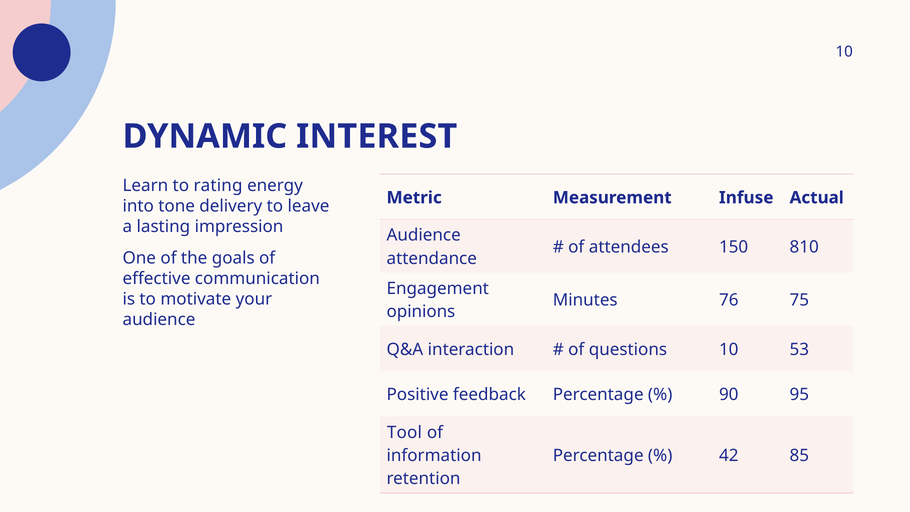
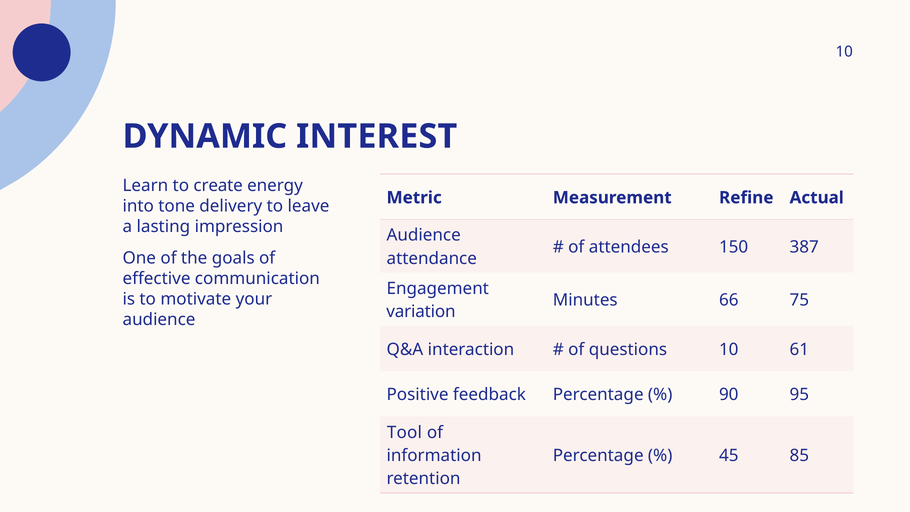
rating: rating -> create
Infuse: Infuse -> Refine
810: 810 -> 387
76: 76 -> 66
opinions: opinions -> variation
53: 53 -> 61
42: 42 -> 45
